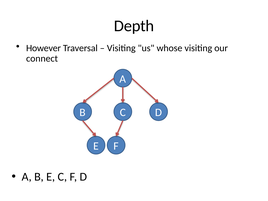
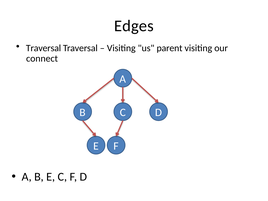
Depth: Depth -> Edges
However at (44, 48): However -> Traversal
whose: whose -> parent
